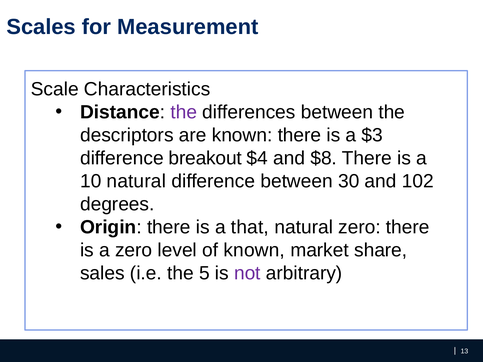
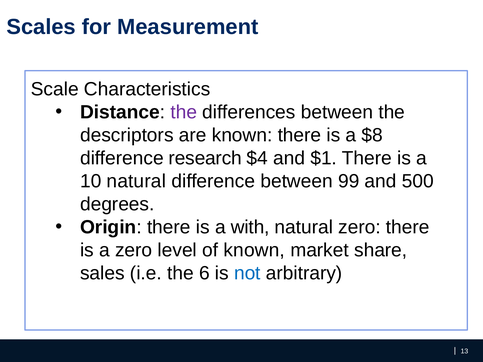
$3: $3 -> $8
breakout: breakout -> research
$8: $8 -> $1
30: 30 -> 99
102: 102 -> 500
that: that -> with
5: 5 -> 6
not colour: purple -> blue
